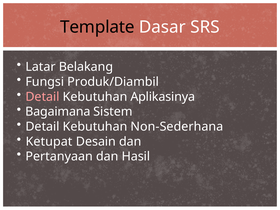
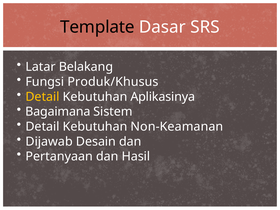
Produk/Diambil: Produk/Diambil -> Produk/Khusus
Detail at (43, 97) colour: pink -> yellow
Non-Sederhana: Non-Sederhana -> Non-Keamanan
Ketupat: Ketupat -> Dijawab
